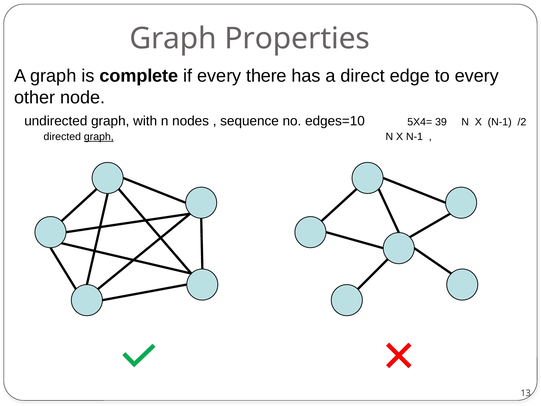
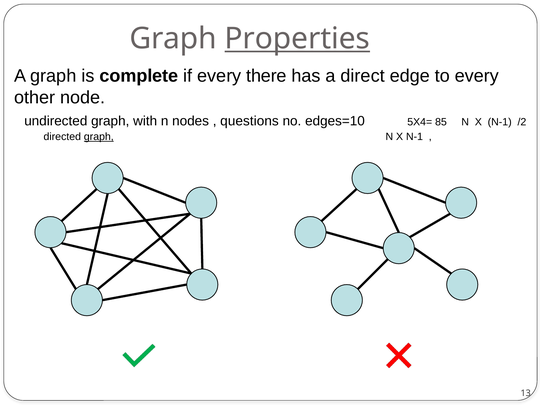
Properties underline: none -> present
sequence: sequence -> questions
39: 39 -> 85
